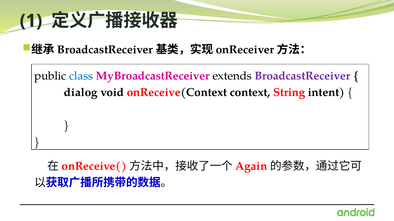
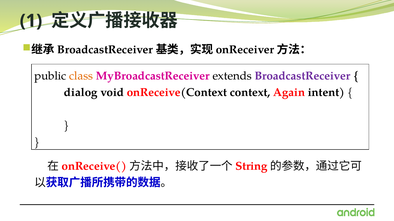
class colour: blue -> orange
String: String -> Again
Again: Again -> String
